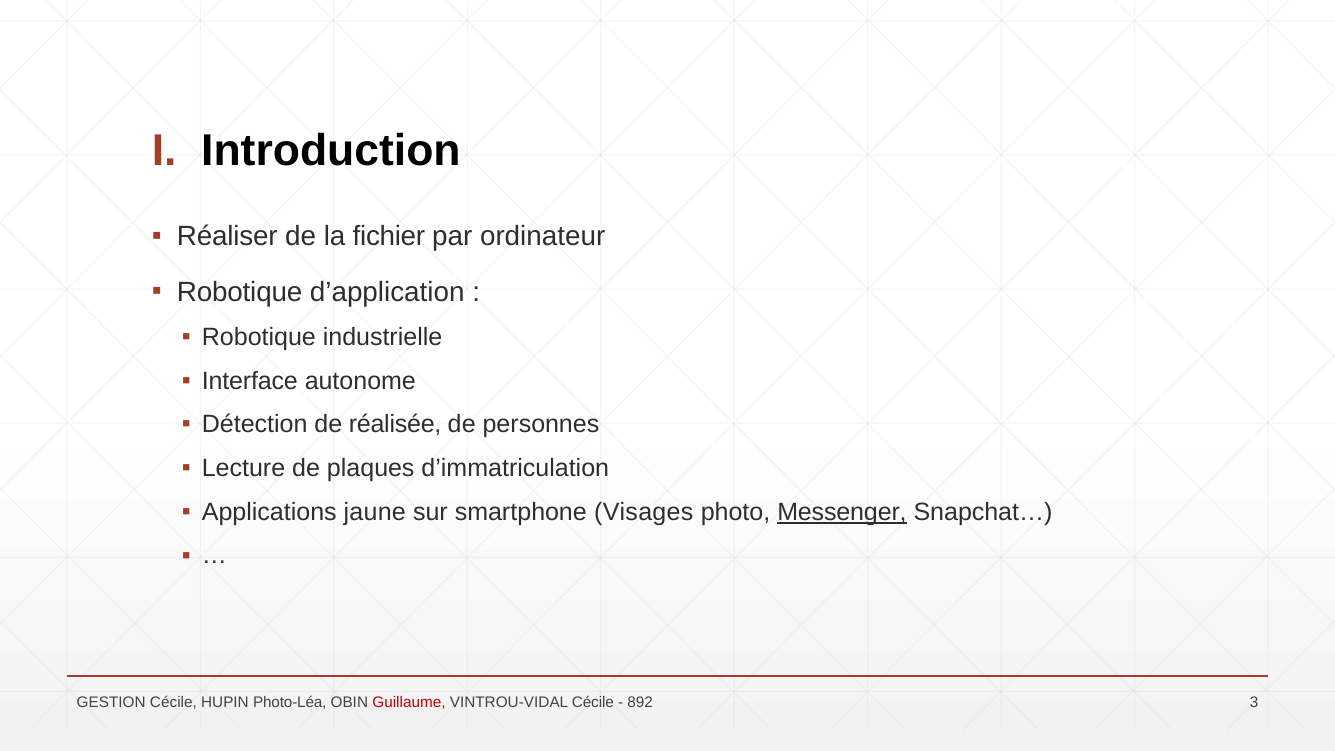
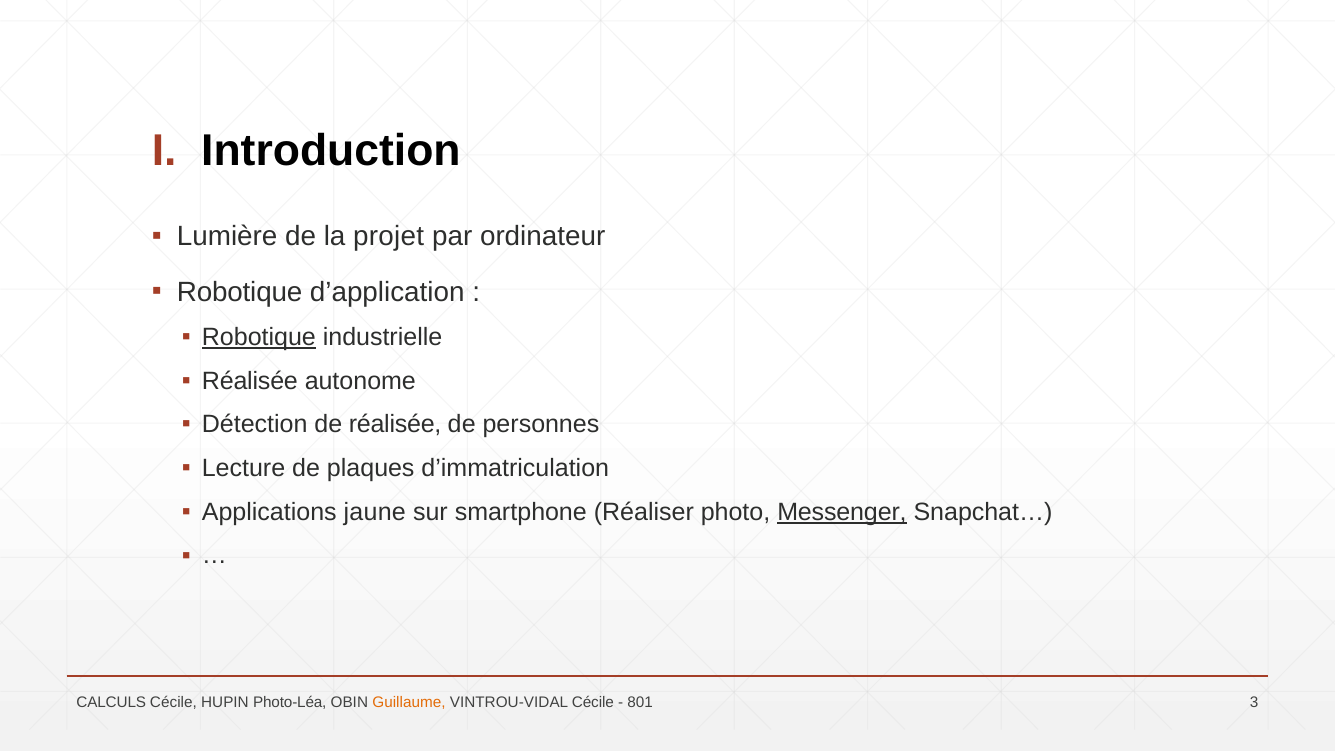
Réaliser: Réaliser -> Lumière
fichier: fichier -> projet
Robotique at (259, 337) underline: none -> present
Interface at (250, 381): Interface -> Réalisée
Visages: Visages -> Réaliser
GESTION: GESTION -> CALCULS
Guillaume colour: red -> orange
892: 892 -> 801
